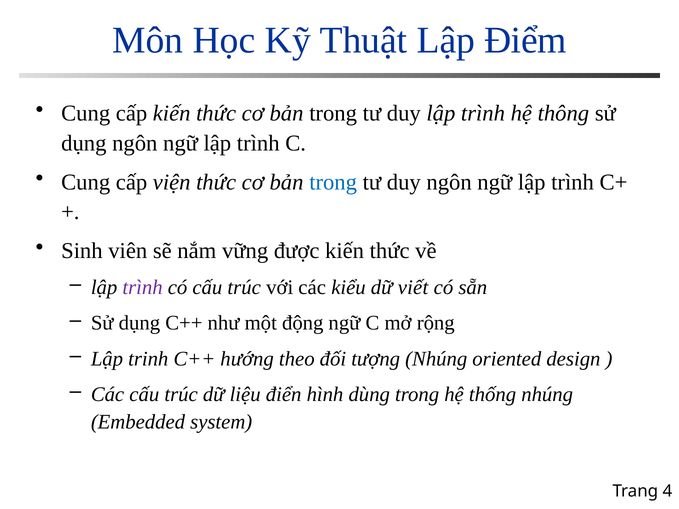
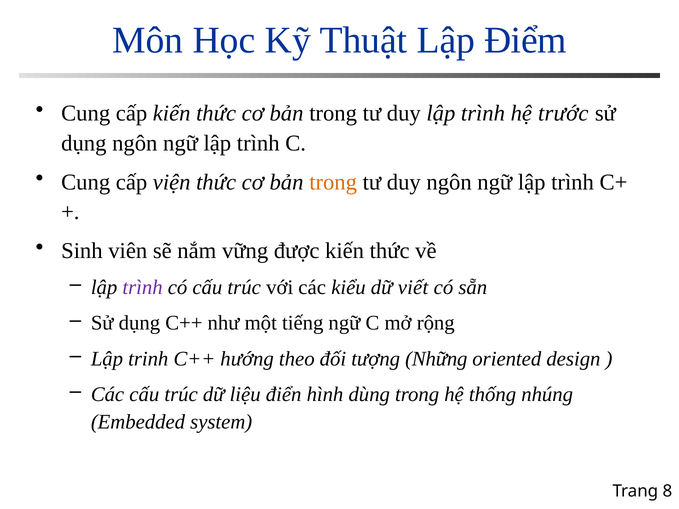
thông: thông -> trước
trong at (333, 182) colour: blue -> orange
động: động -> tiếng
tượng Nhúng: Nhúng -> Những
4: 4 -> 8
